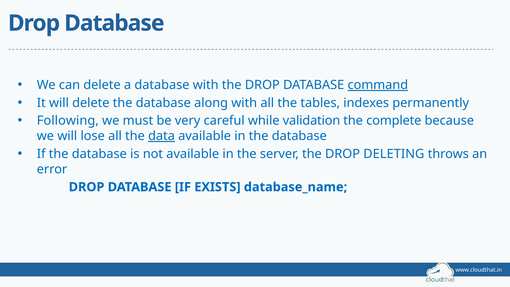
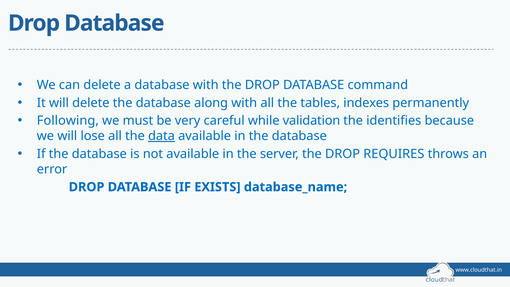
command underline: present -> none
complete: complete -> identifies
DELETING: DELETING -> REQUIRES
